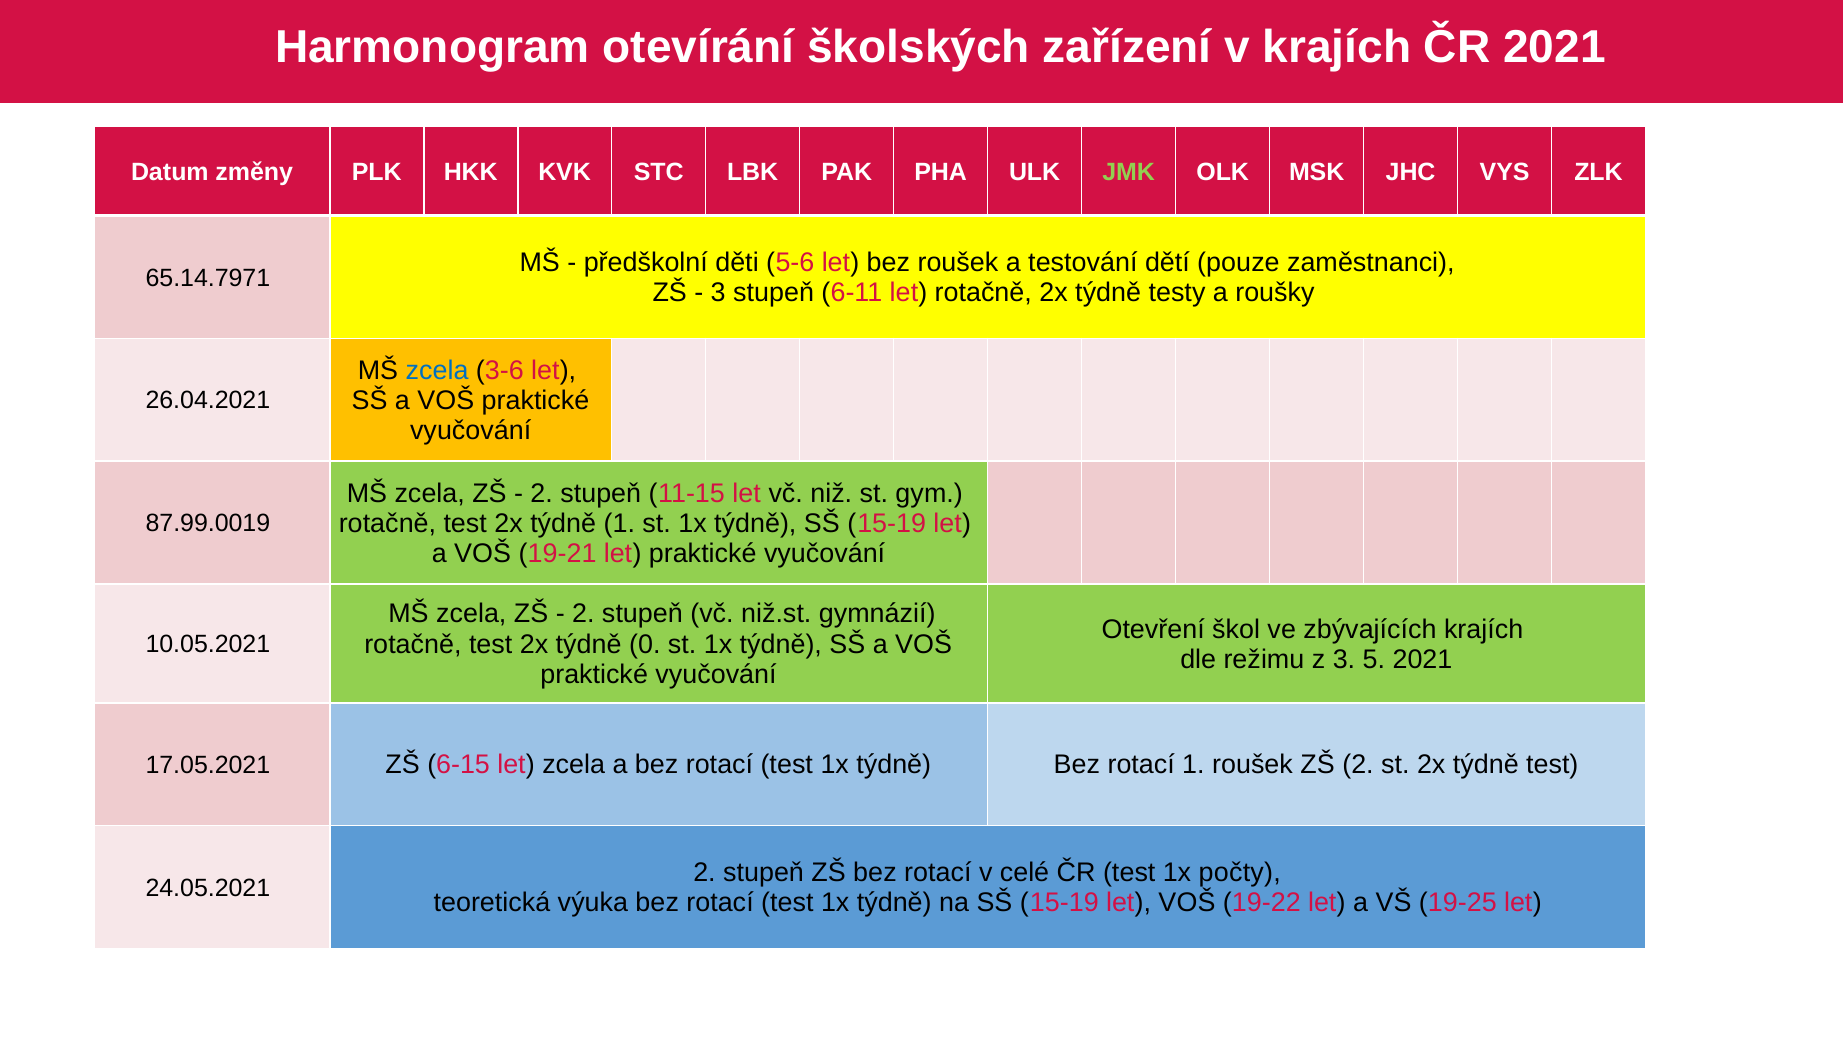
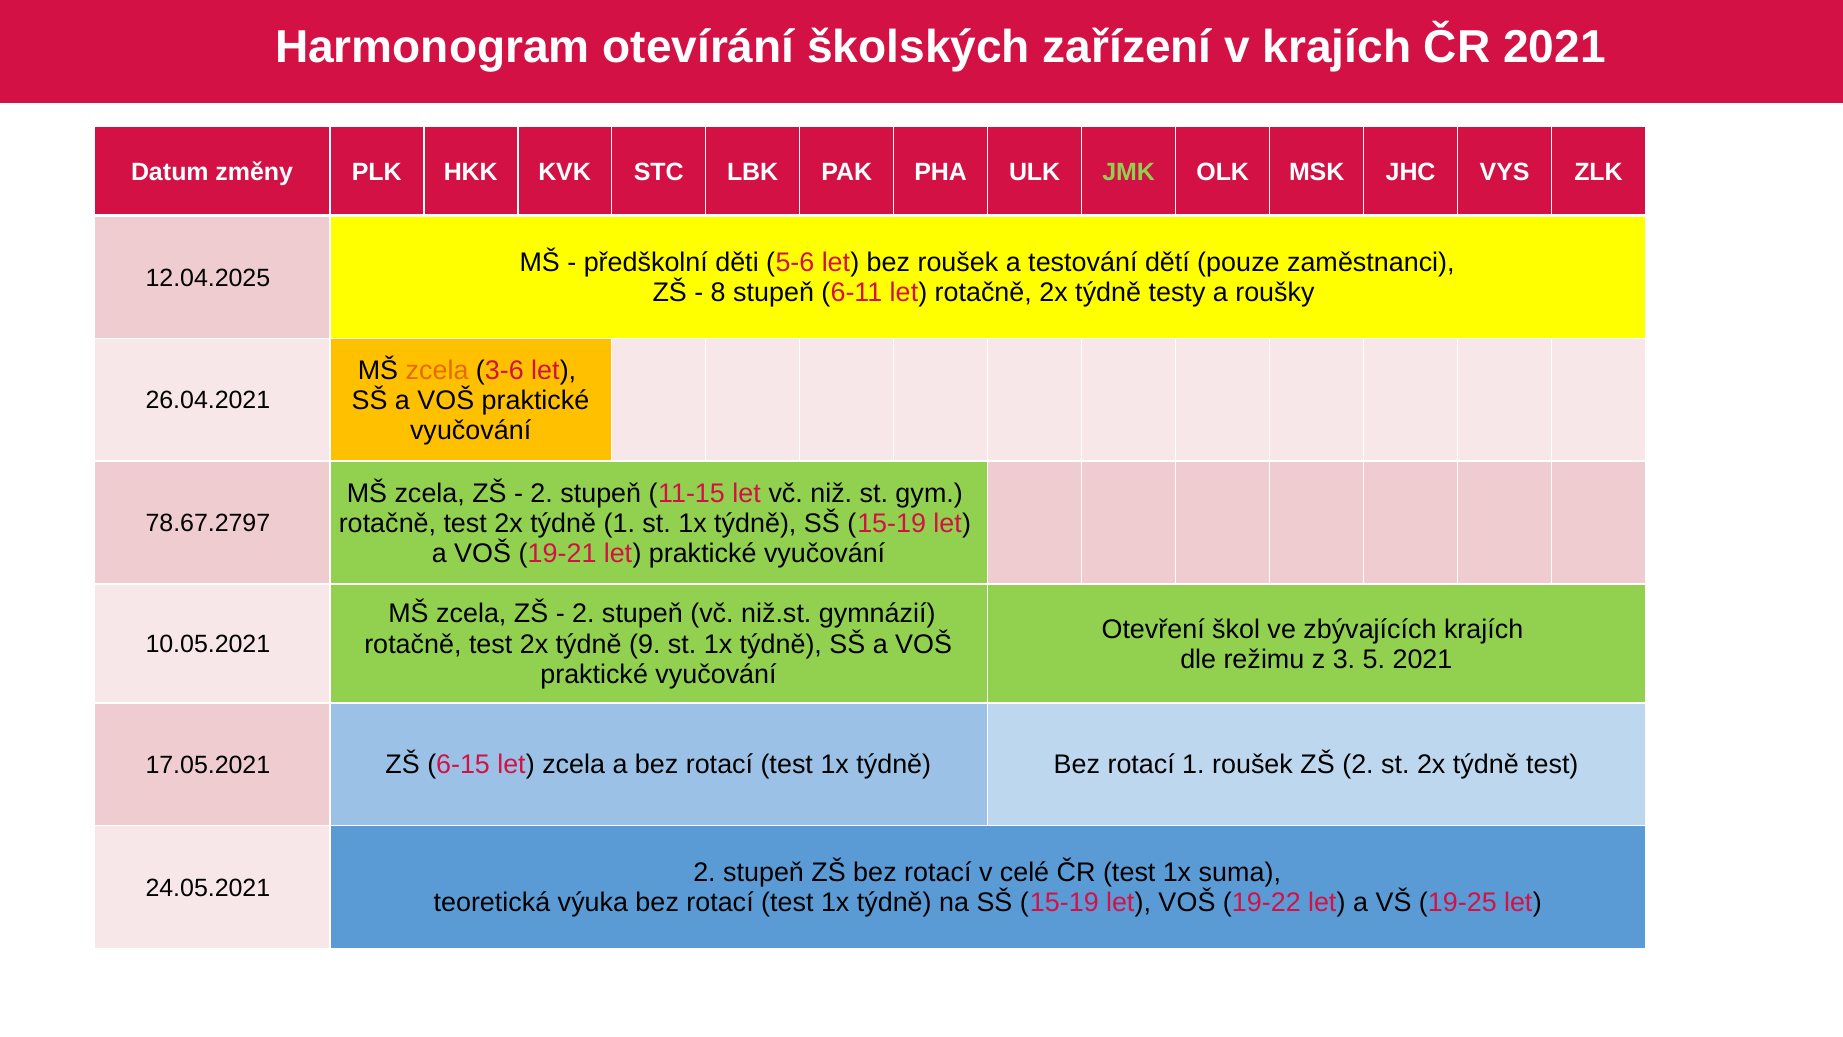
65.14.7971: 65.14.7971 -> 12.04.2025
3 at (718, 293): 3 -> 8
zcela at (437, 370) colour: blue -> orange
87.99.0019: 87.99.0019 -> 78.67.2797
0: 0 -> 9
počty: počty -> suma
